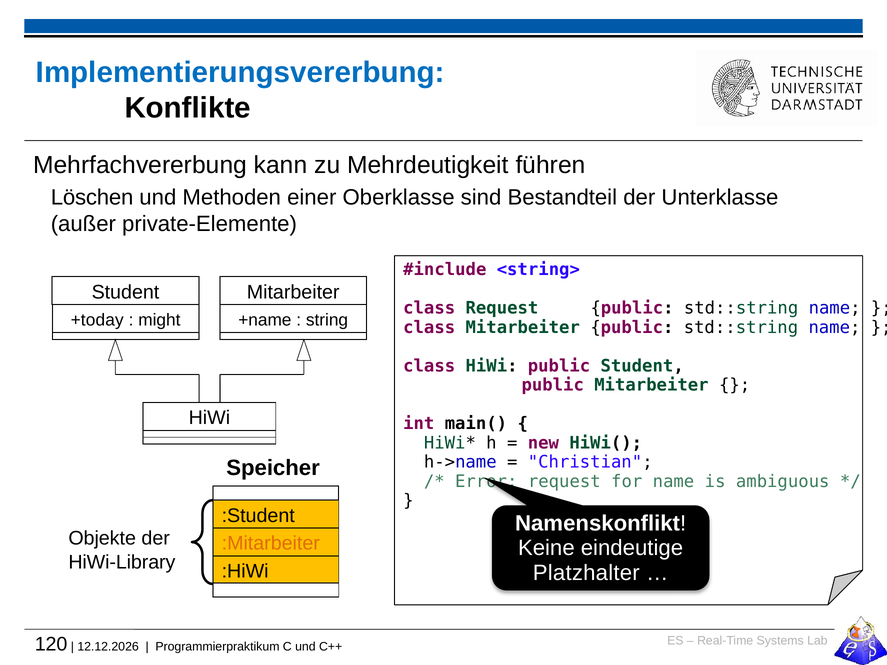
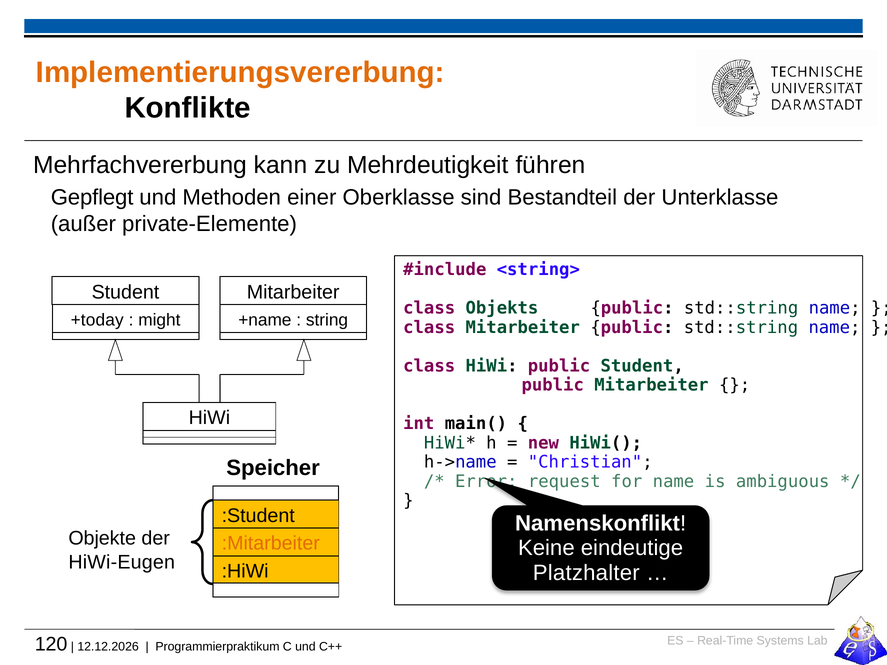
Implementierungsvererbung colour: blue -> orange
Löschen: Löschen -> Gepflegt
class Request: Request -> Objekts
HiWi-Library: HiWi-Library -> HiWi-Eugen
